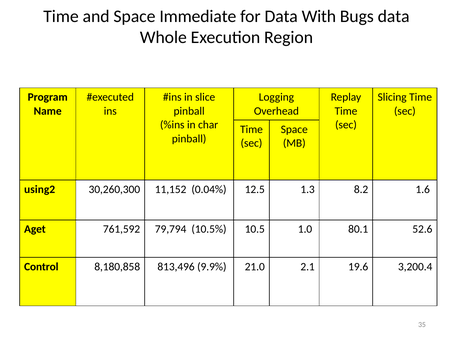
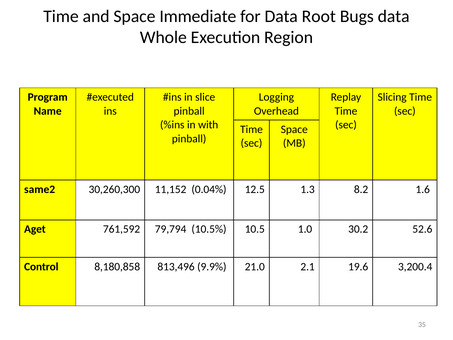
With: With -> Root
char: char -> with
using2: using2 -> same2
80.1: 80.1 -> 30.2
